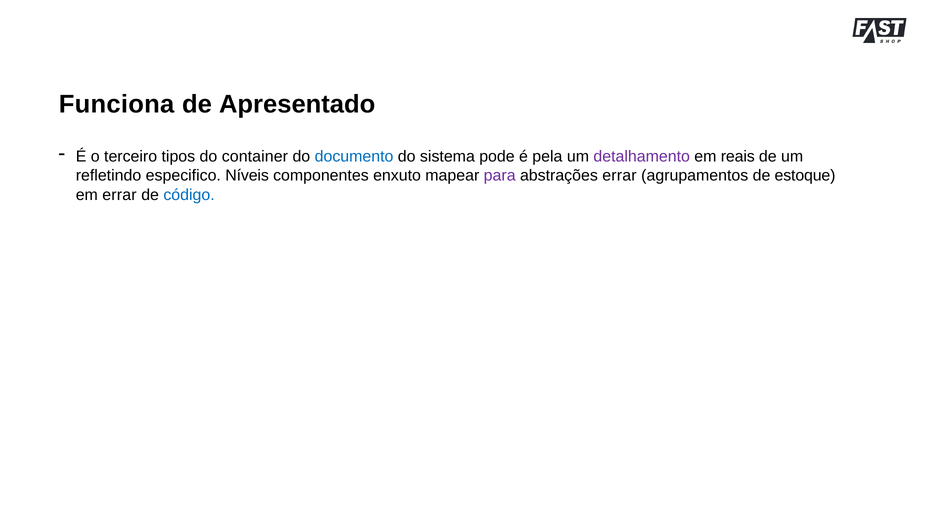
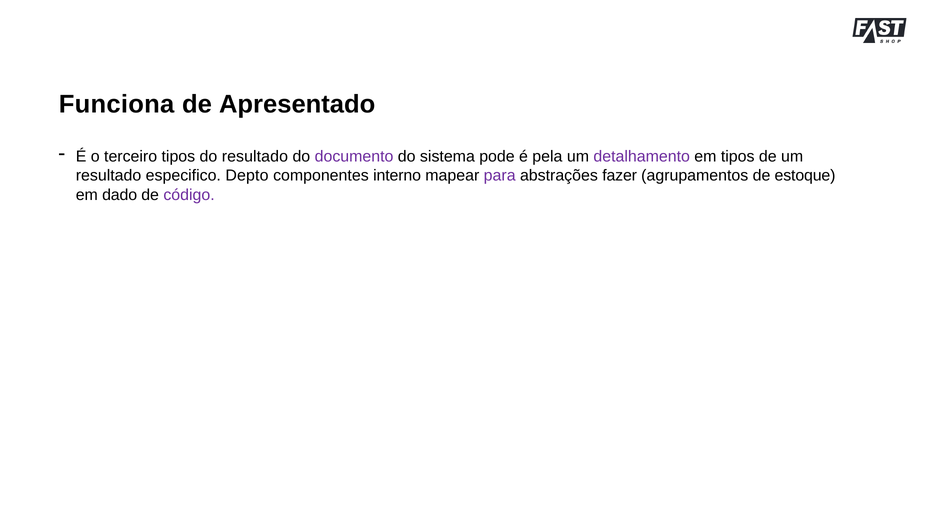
do container: container -> resultado
documento colour: blue -> purple
em reais: reais -> tipos
refletindo at (109, 176): refletindo -> resultado
Níveis: Níveis -> Depto
enxuto: enxuto -> interno
abstrações errar: errar -> fazer
em errar: errar -> dado
código colour: blue -> purple
